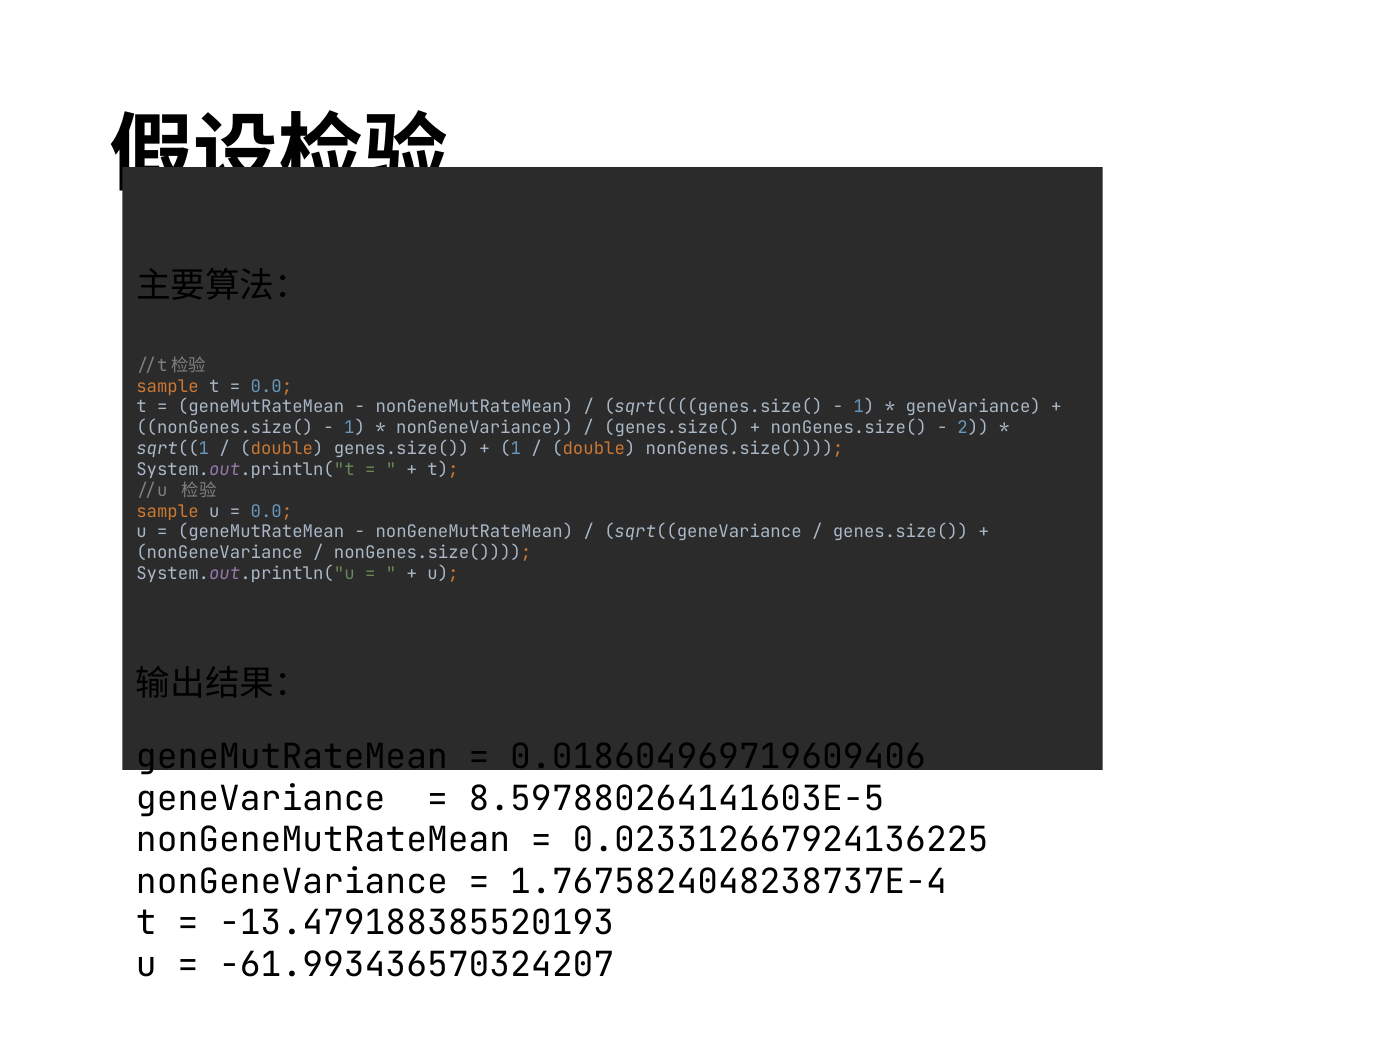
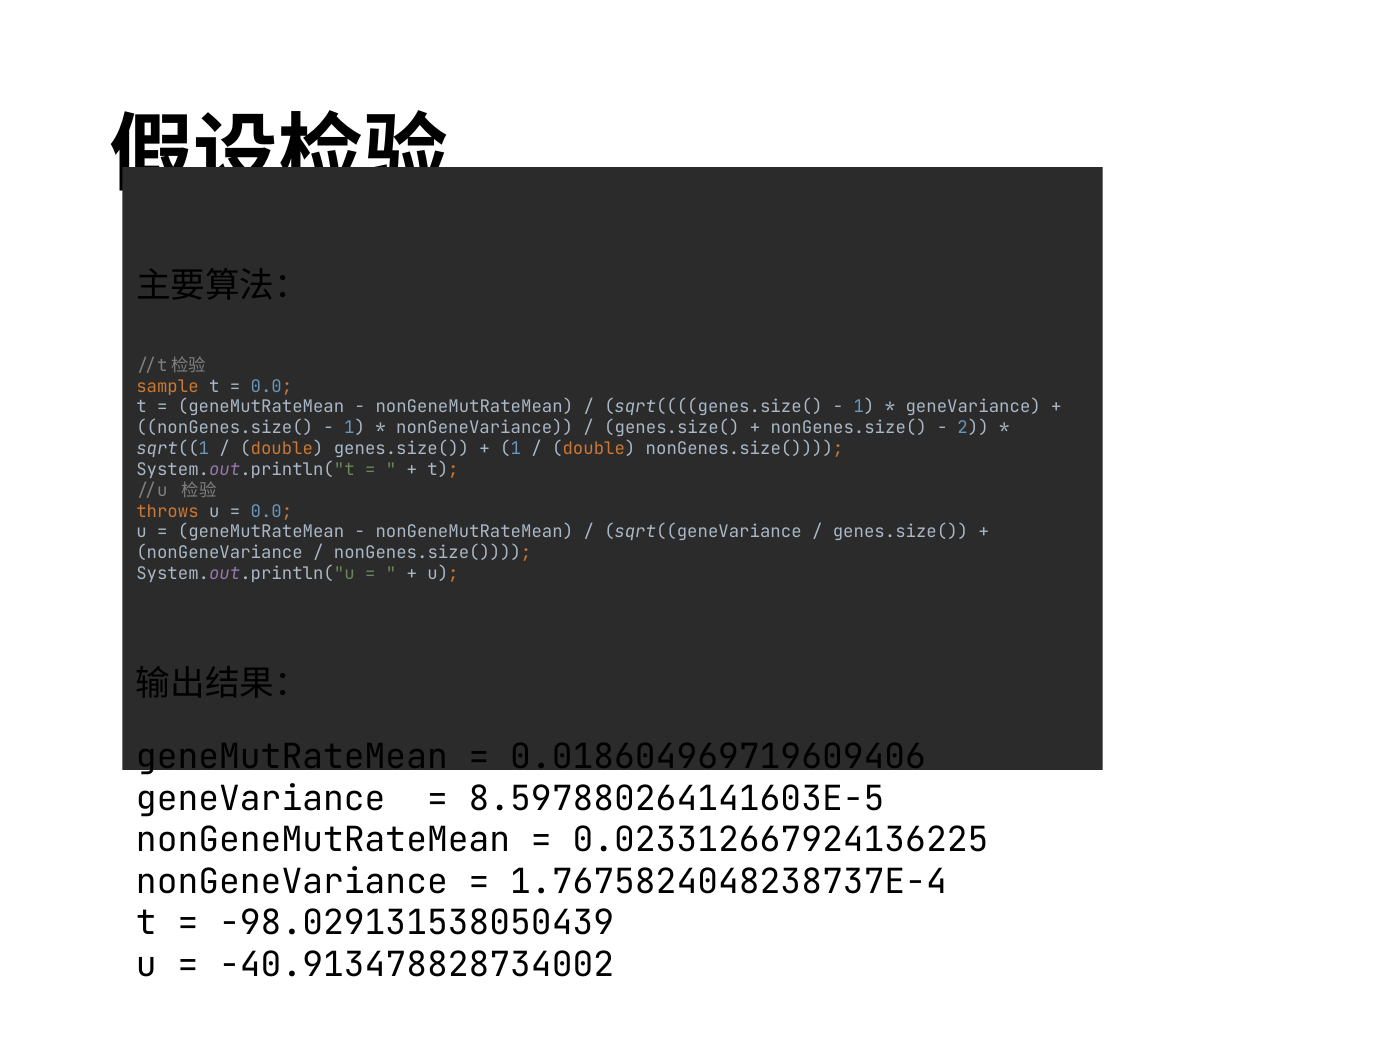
sample at (167, 512): sample -> throws
-13.479188385520193: -13.479188385520193 -> -98.029131538050439
-61.993436570324207: -61.993436570324207 -> -40.913478828734002
